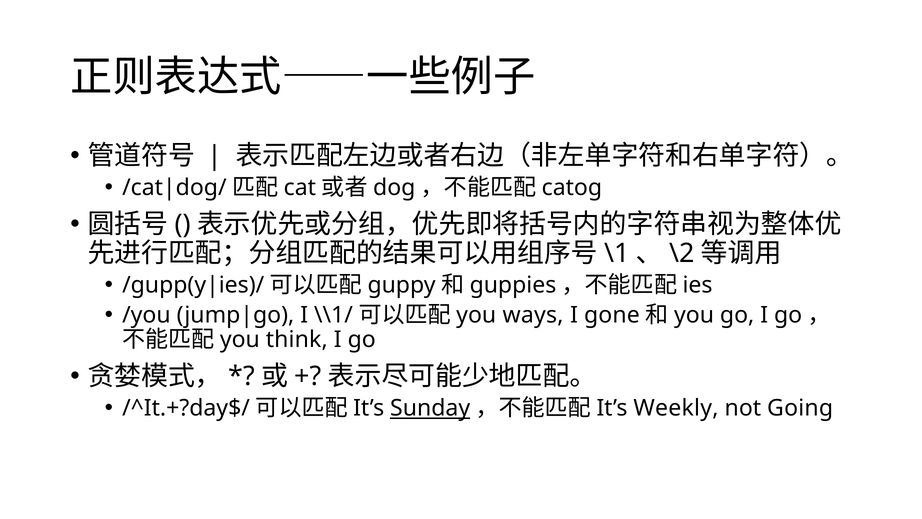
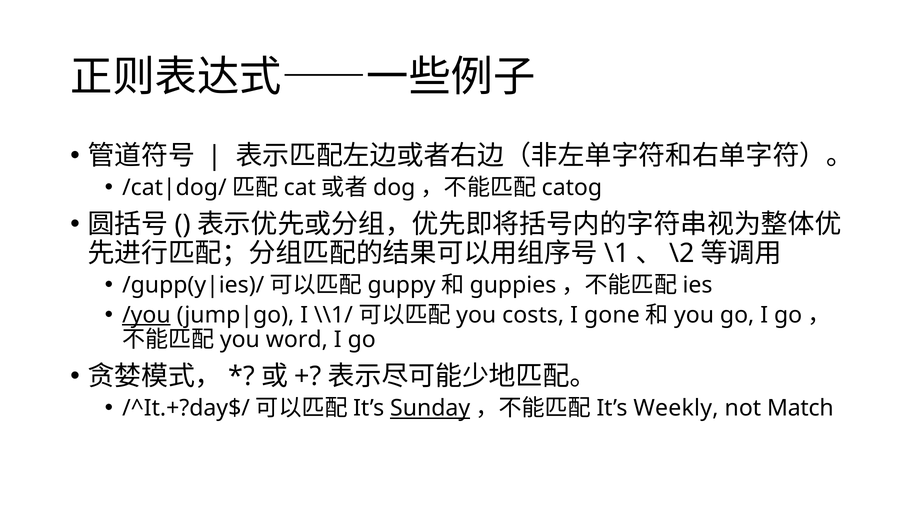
/you underline: none -> present
ways: ways -> costs
think: think -> word
Going: Going -> Match
